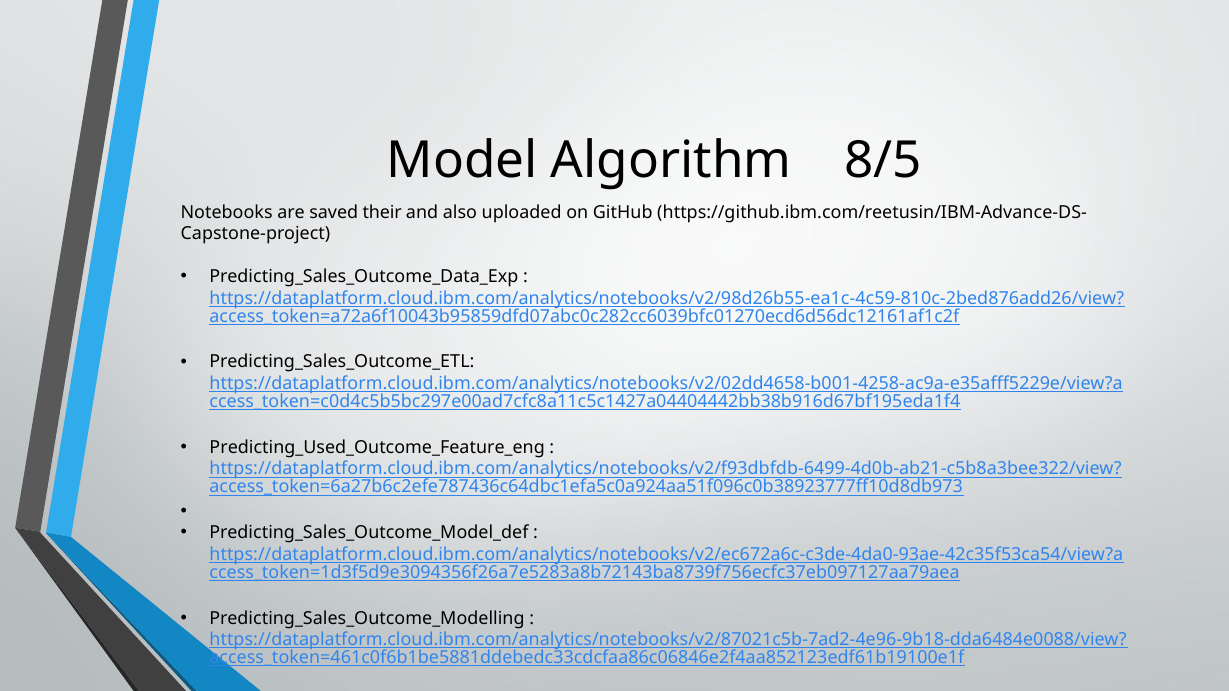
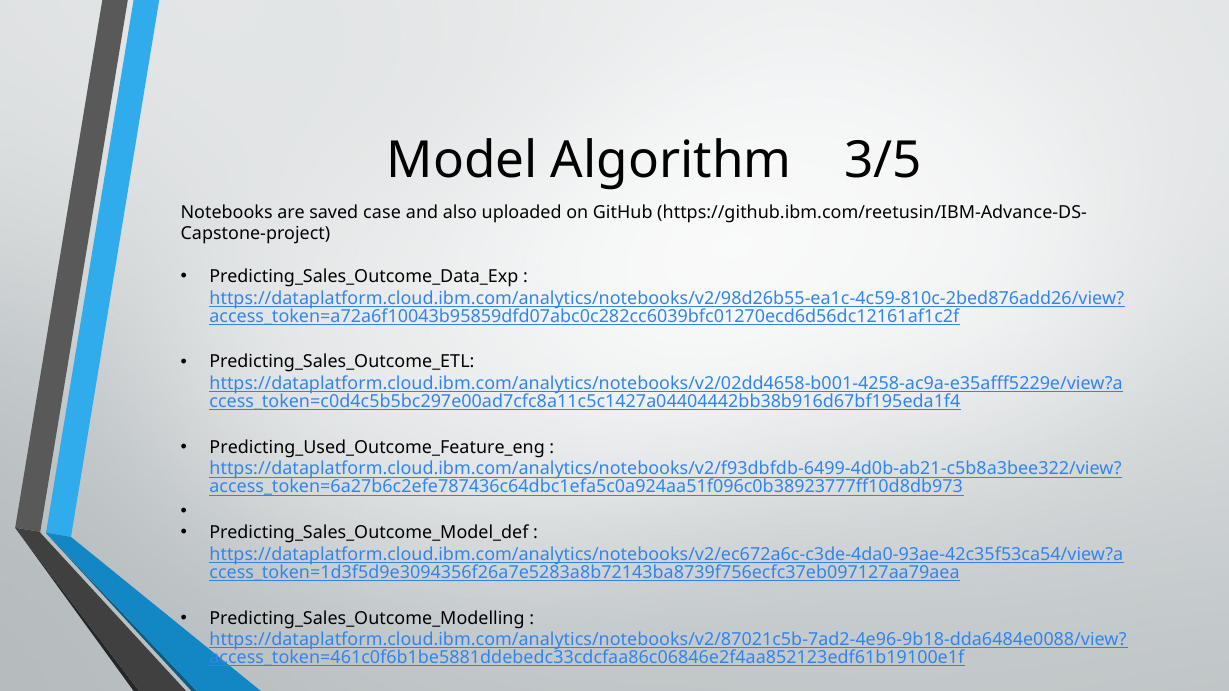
8/5: 8/5 -> 3/5
their: their -> case
